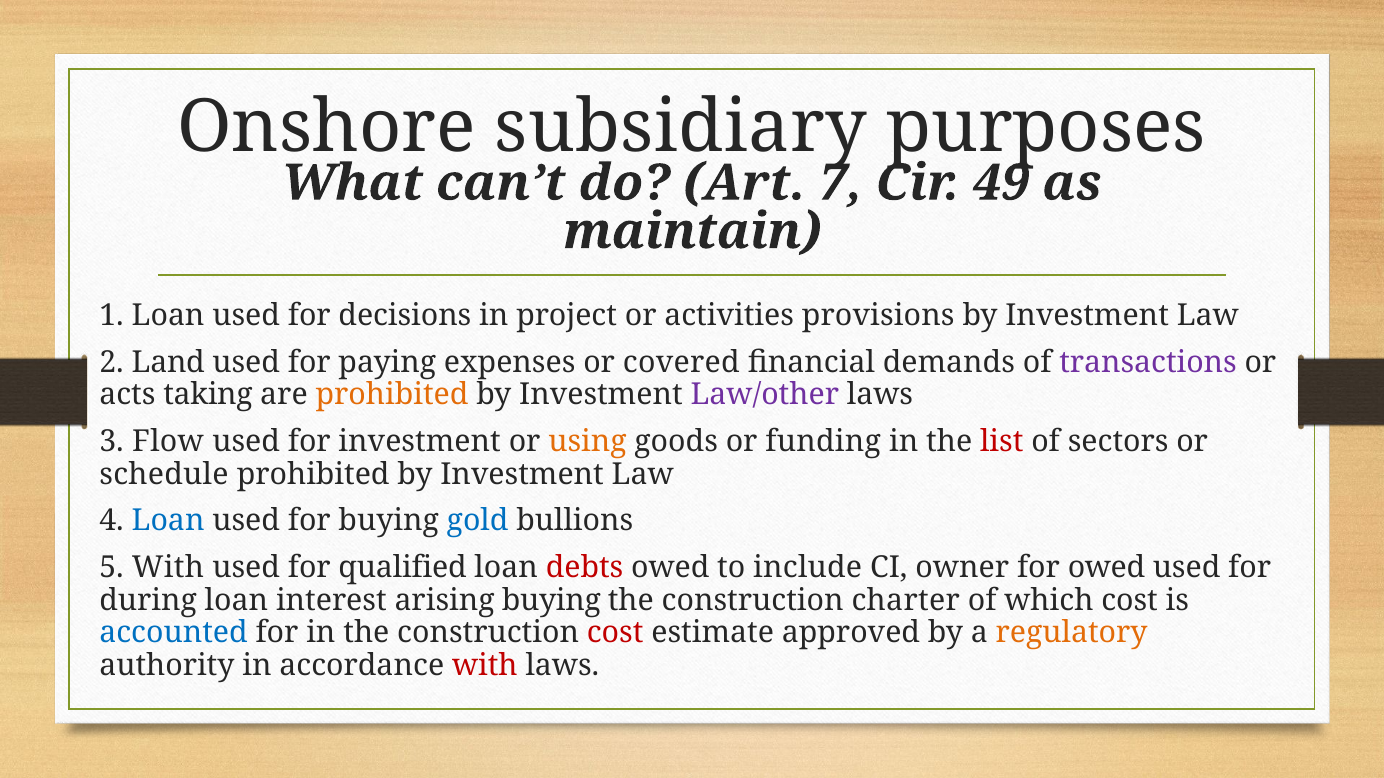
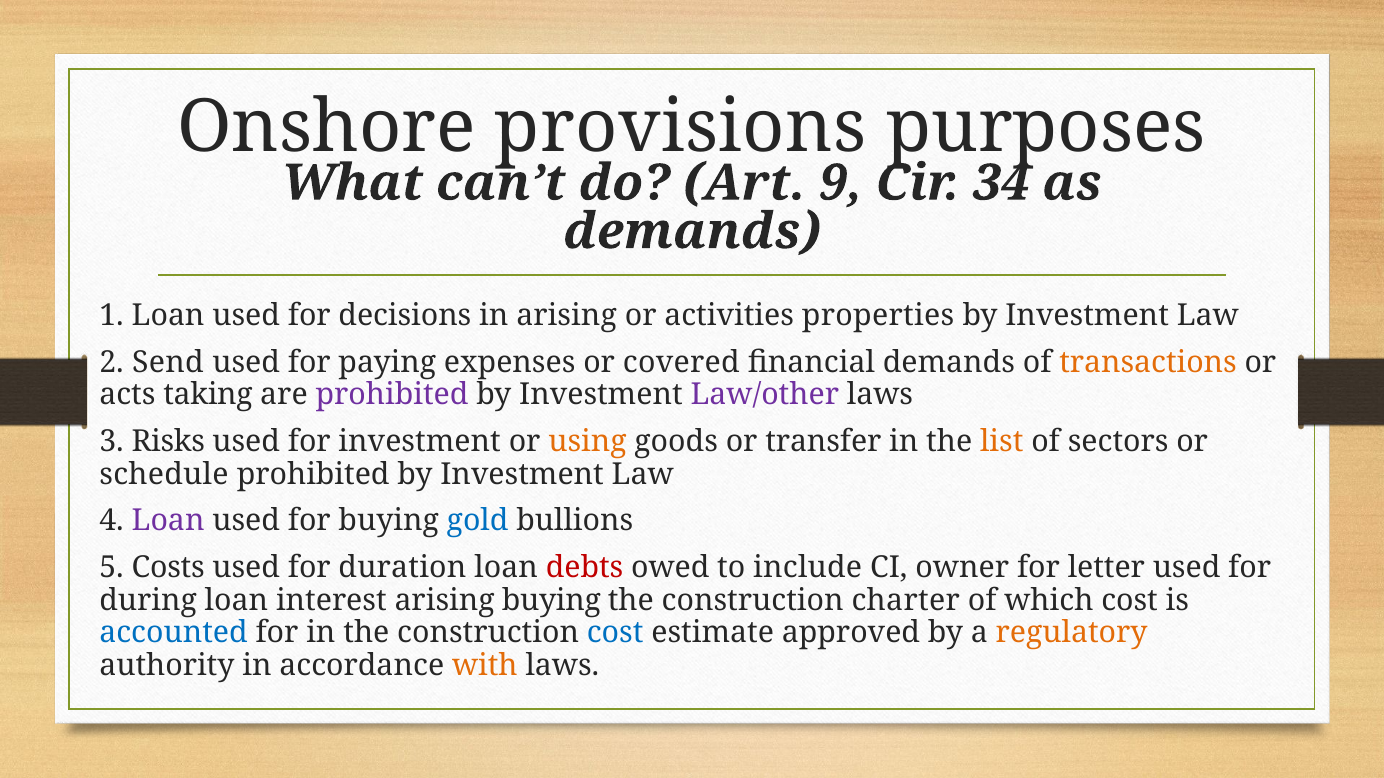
subsidiary: subsidiary -> provisions
7: 7 -> 9
49: 49 -> 34
maintain at (692, 232): maintain -> demands
in project: project -> arising
provisions: provisions -> properties
Land: Land -> Send
transactions colour: purple -> orange
prohibited at (392, 395) colour: orange -> purple
Flow: Flow -> Risks
funding: funding -> transfer
list colour: red -> orange
Loan at (168, 521) colour: blue -> purple
5 With: With -> Costs
qualified: qualified -> duration
for owed: owed -> letter
cost at (615, 633) colour: red -> blue
with at (485, 666) colour: red -> orange
